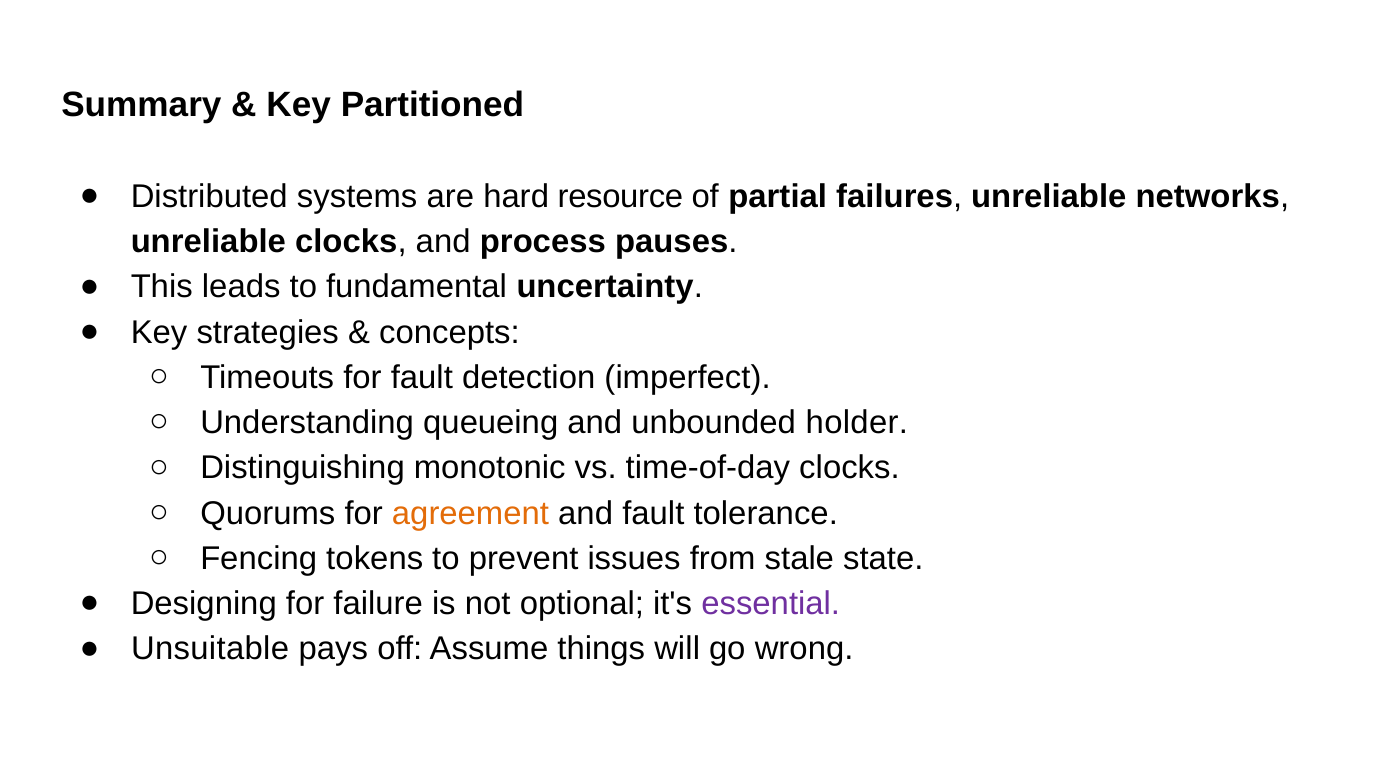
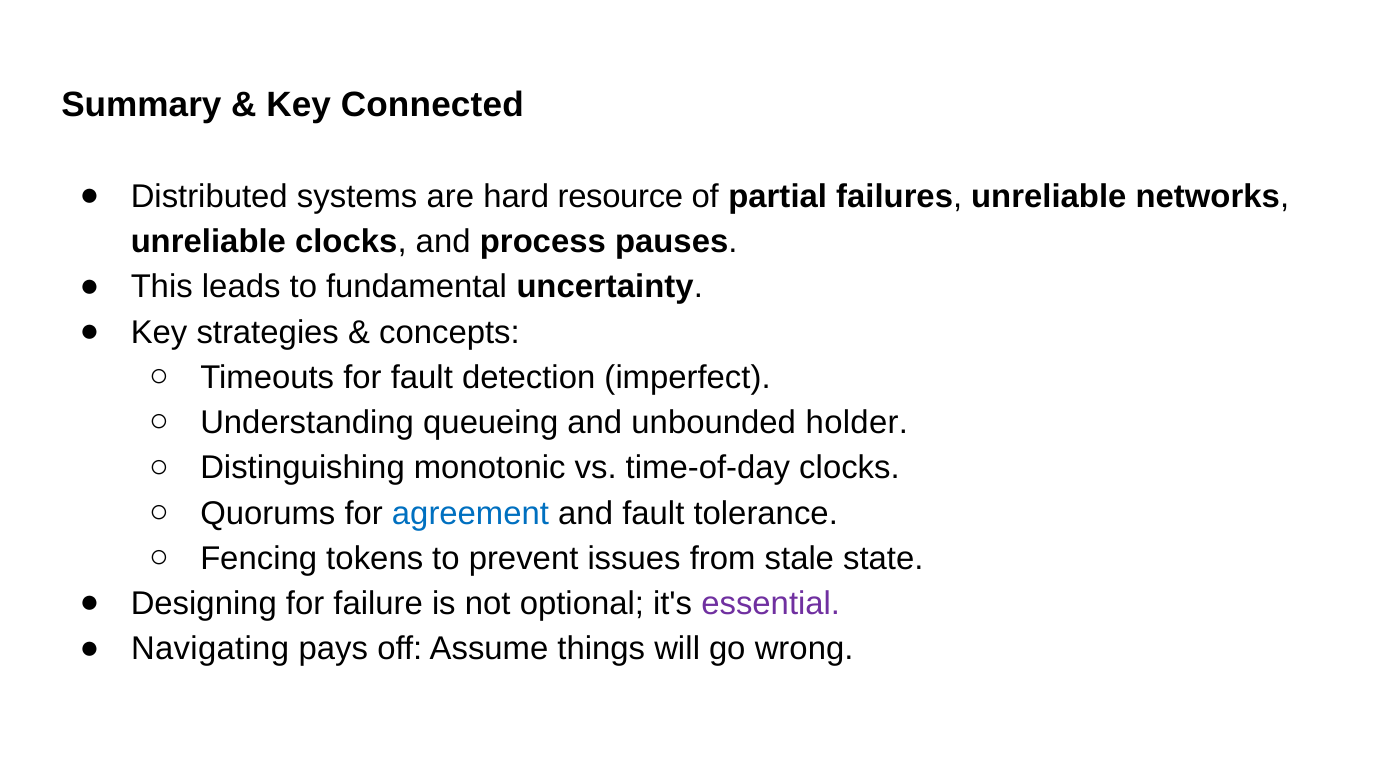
Partitioned: Partitioned -> Connected
agreement colour: orange -> blue
Unsuitable: Unsuitable -> Navigating
